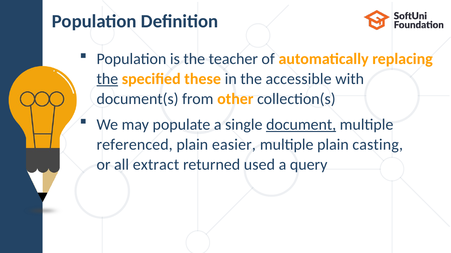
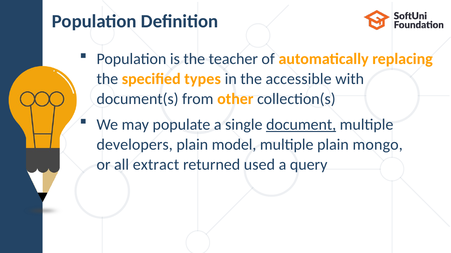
the at (107, 79) underline: present -> none
these: these -> types
referenced: referenced -> developers
easier: easier -> model
casting: casting -> mongo
